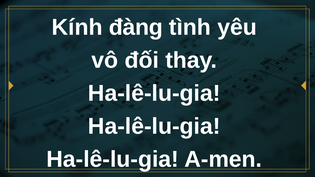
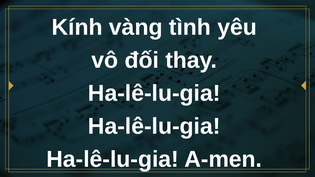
đàng: đàng -> vàng
